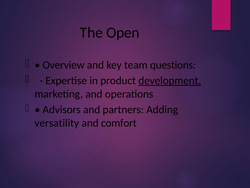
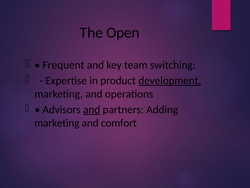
Overview: Overview -> Frequent
questions: questions -> switching
and at (92, 109) underline: none -> present
versatility at (57, 123): versatility -> marketing
